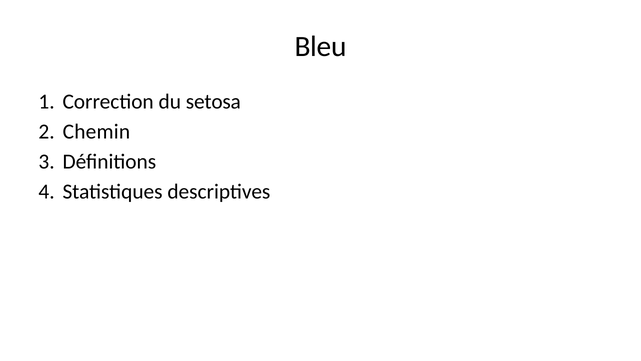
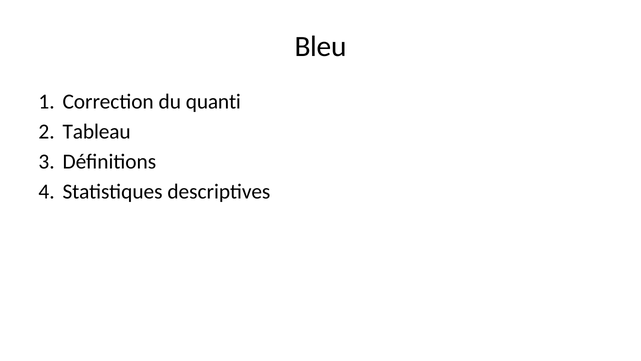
setosa: setosa -> quanti
Chemin: Chemin -> Tableau
